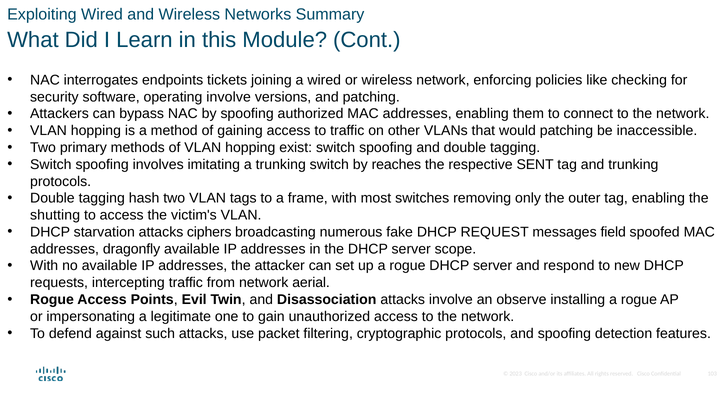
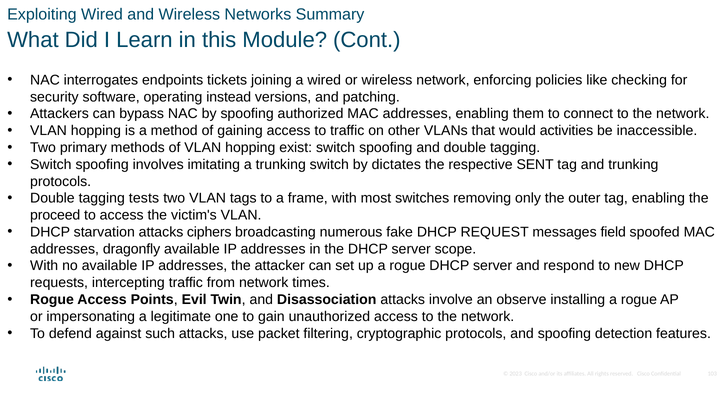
operating involve: involve -> instead
would patching: patching -> activities
reaches: reaches -> dictates
hash: hash -> tests
shutting: shutting -> proceed
aerial: aerial -> times
